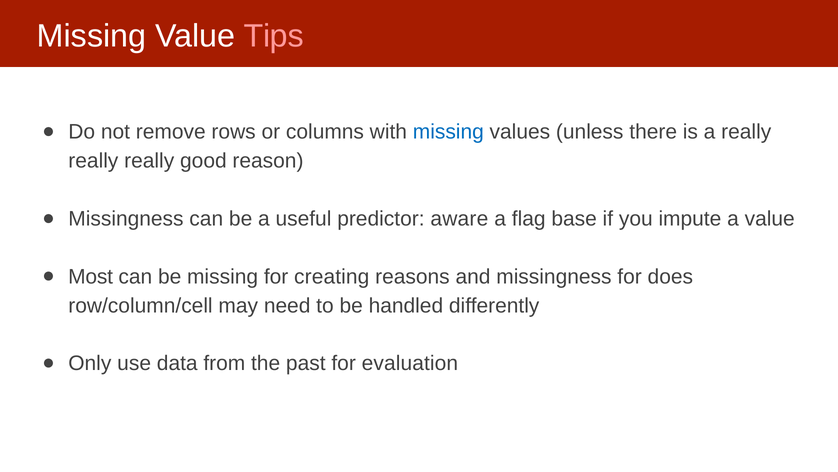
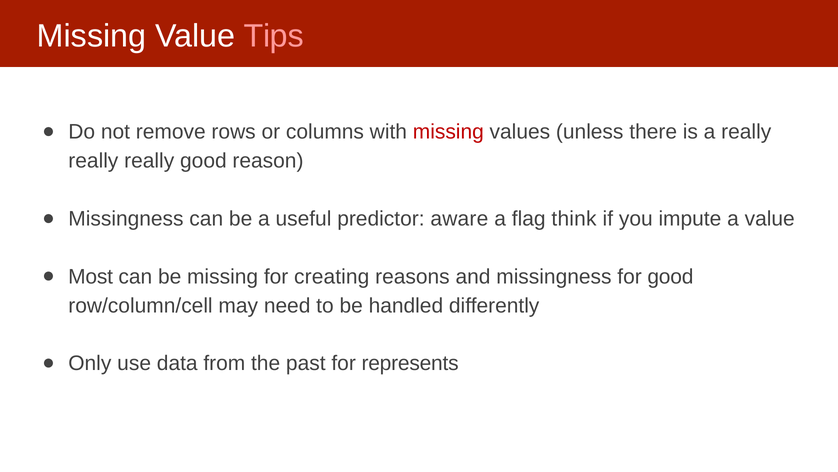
missing at (448, 132) colour: blue -> red
base: base -> think
for does: does -> good
evaluation: evaluation -> represents
